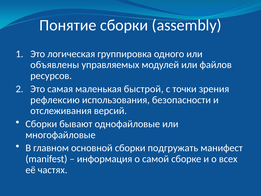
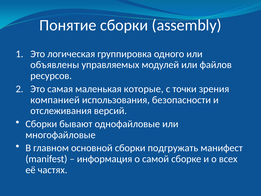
быстрой: быстрой -> которые
рефлексию: рефлексию -> компанией
